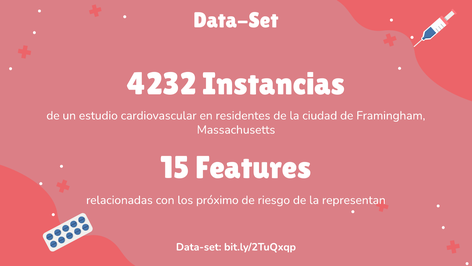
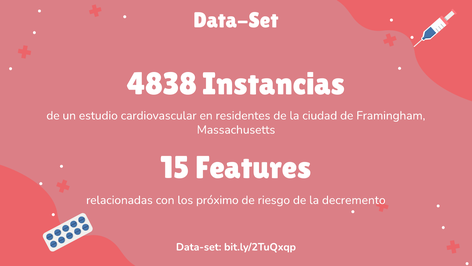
4232: 4232 -> 4838
representan: representan -> decremento
